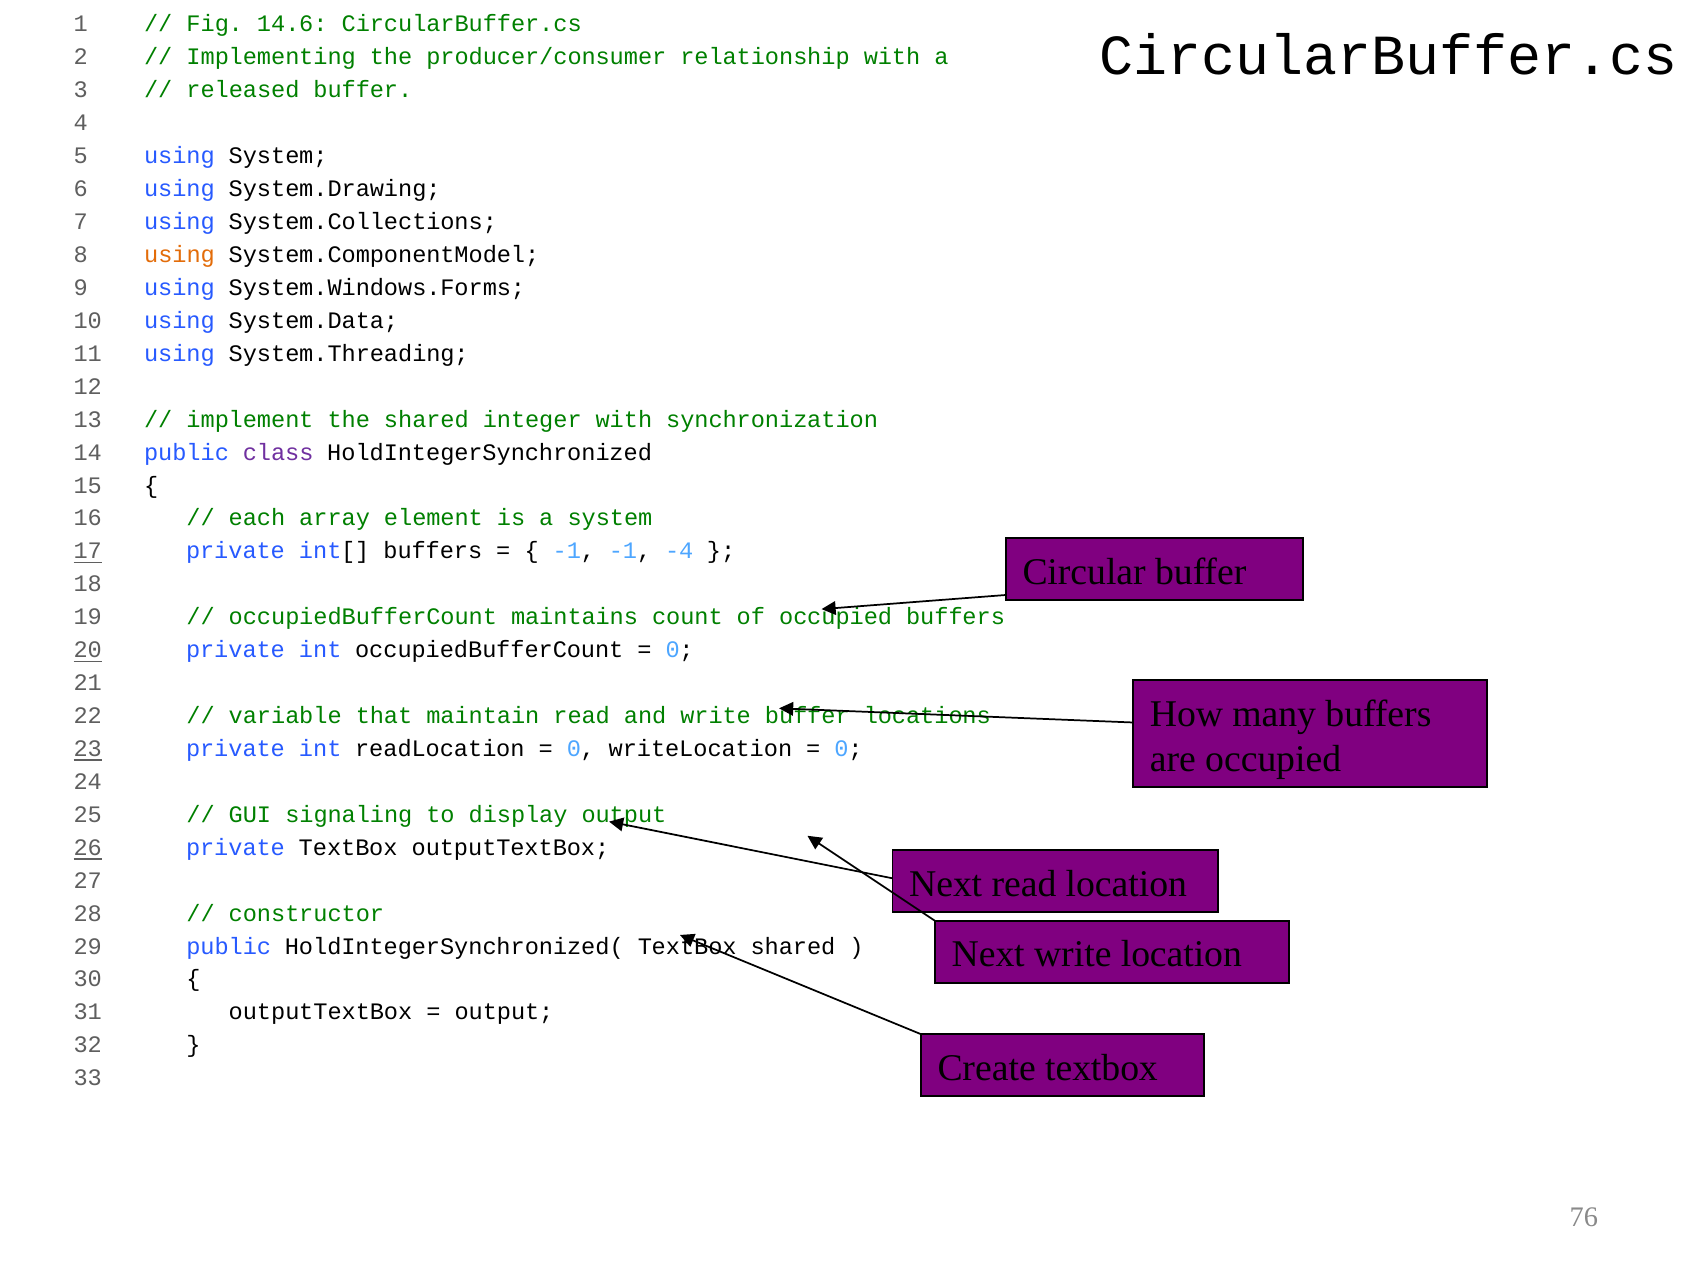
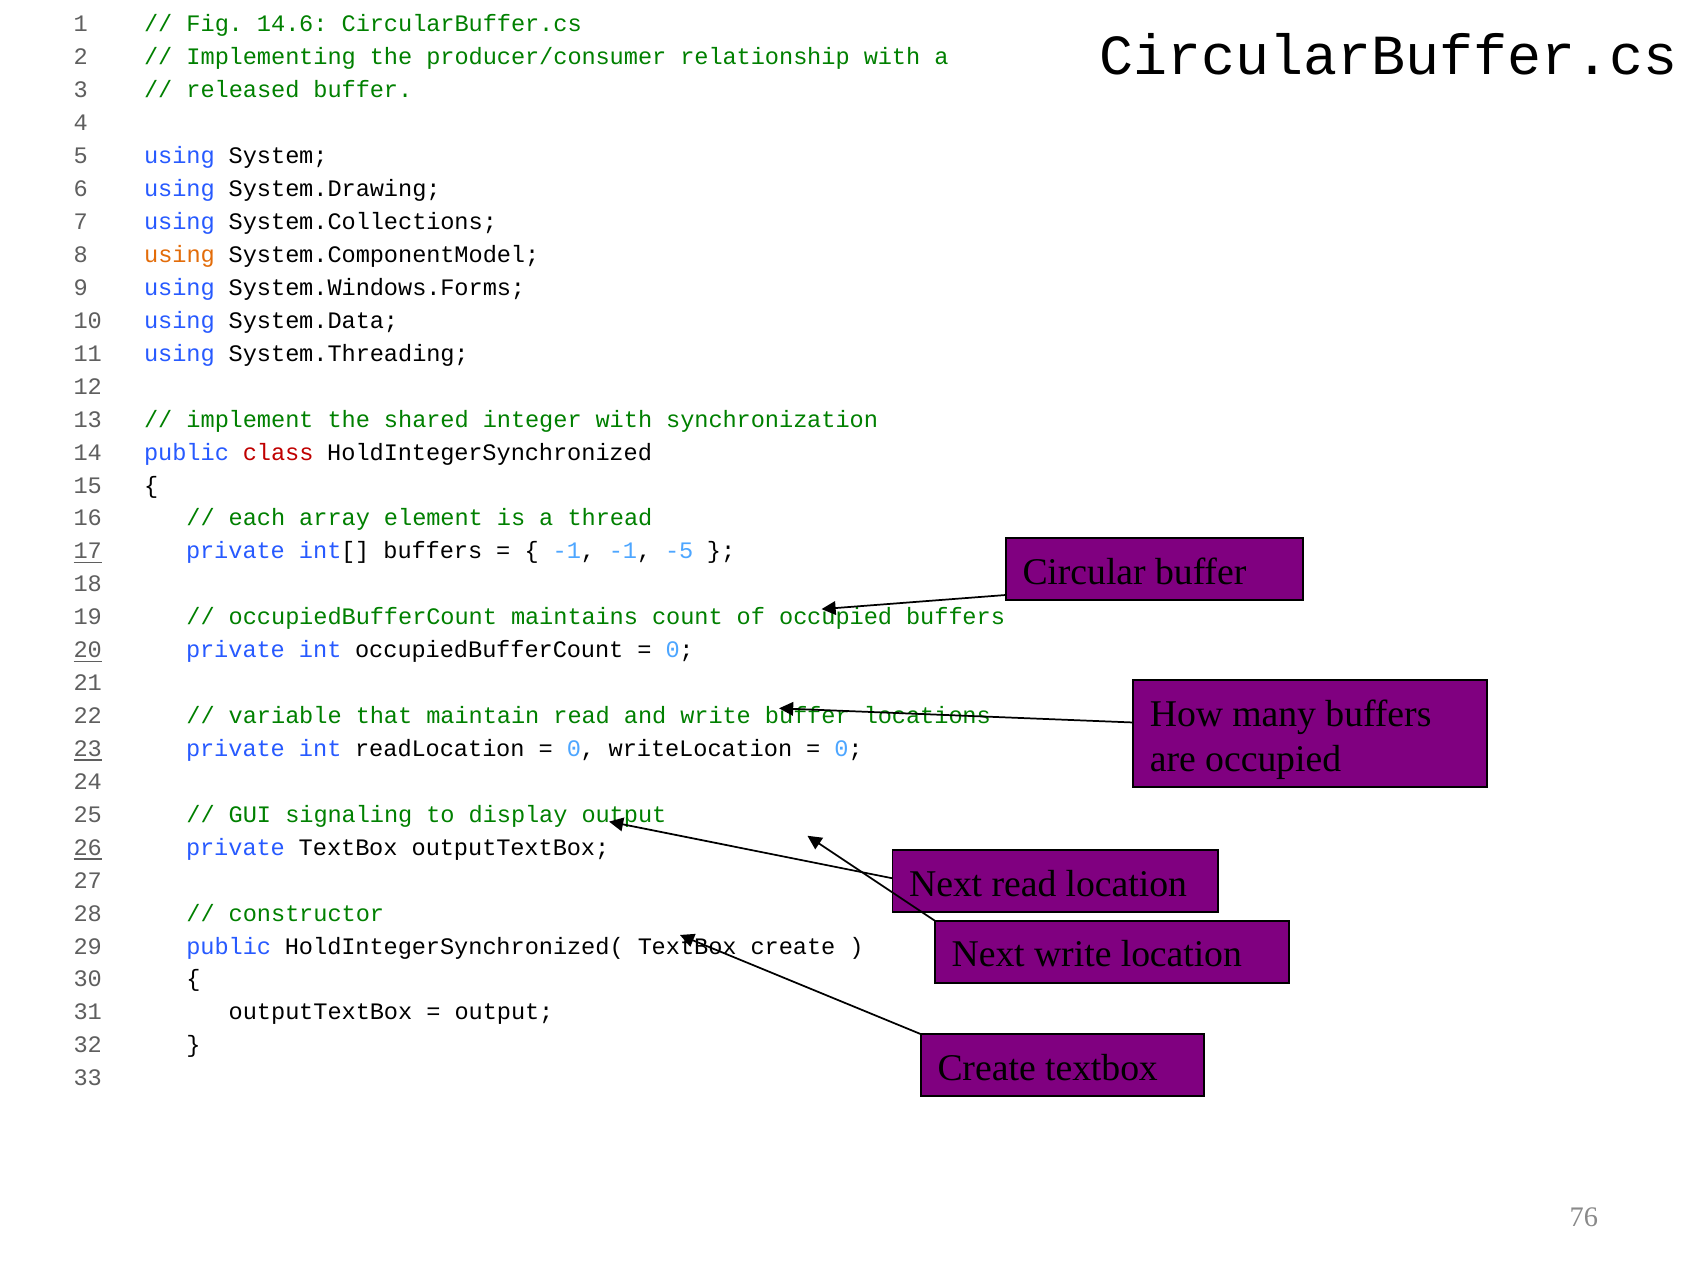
class colour: purple -> red
a system: system -> thread
-4: -4 -> -5
TextBox shared: shared -> create
